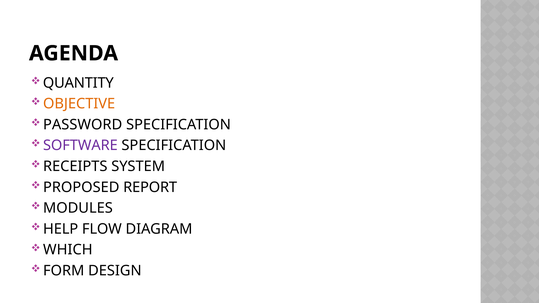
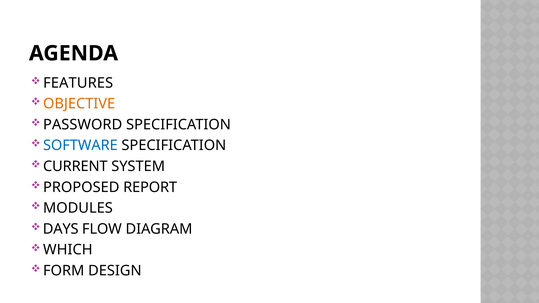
QUANTITY: QUANTITY -> FEATURES
SOFTWARE colour: purple -> blue
RECEIPTS: RECEIPTS -> CURRENT
HELP: HELP -> DAYS
